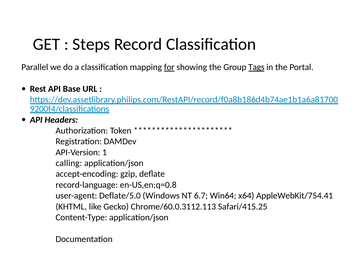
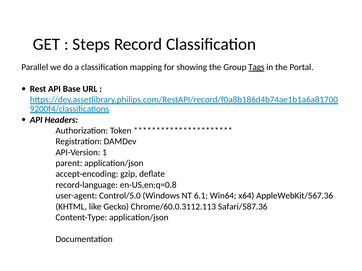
for underline: present -> none
calling: calling -> parent
Deflate/5.0: Deflate/5.0 -> Control/5.0
6.7: 6.7 -> 6.1
AppleWebKit/754.41: AppleWebKit/754.41 -> AppleWebKit/567.36
Safari/415.25: Safari/415.25 -> Safari/587.36
